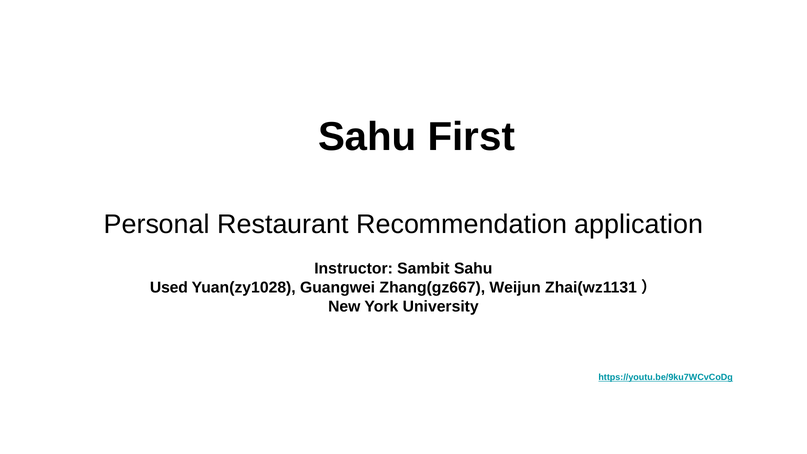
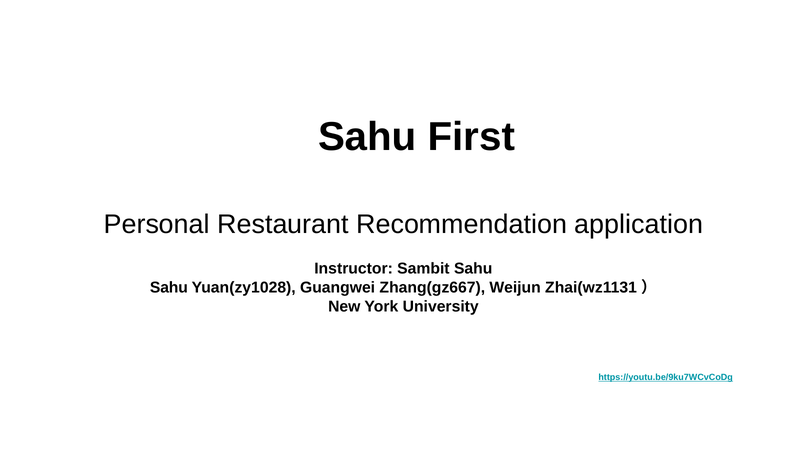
Used at (169, 288): Used -> Sahu
